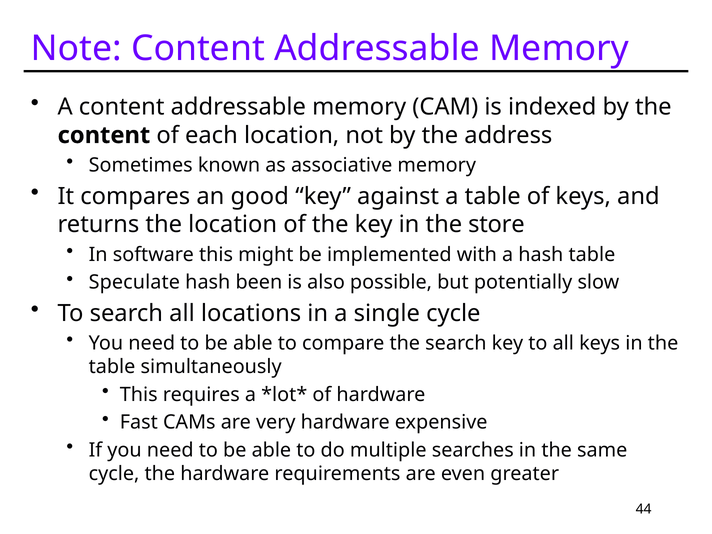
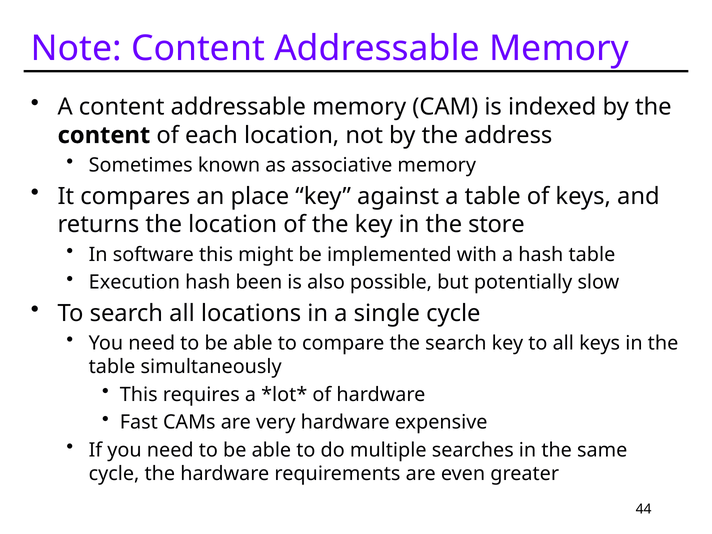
good: good -> place
Speculate: Speculate -> Execution
